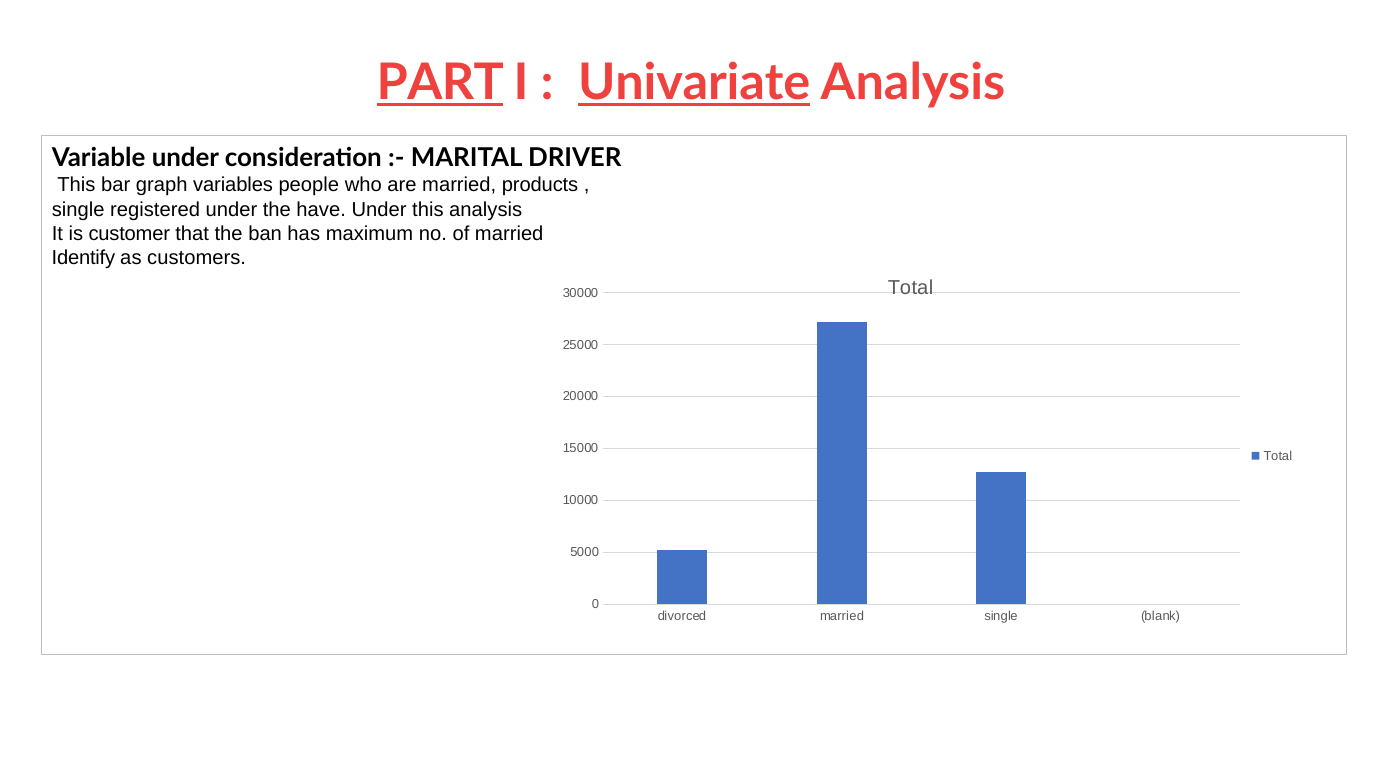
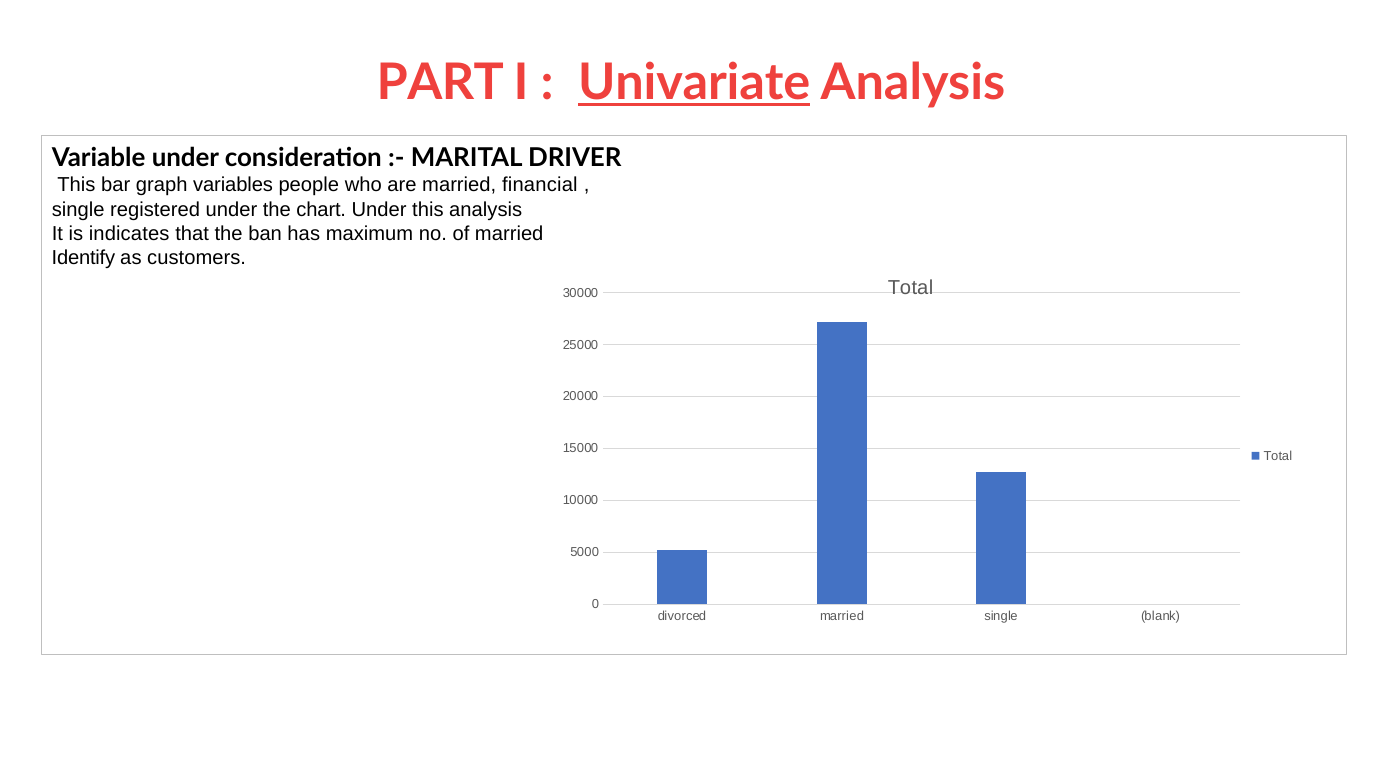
PART underline: present -> none
products: products -> financial
have: have -> chart
customer: customer -> indicates
